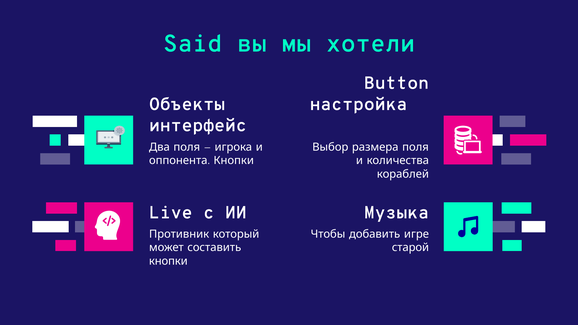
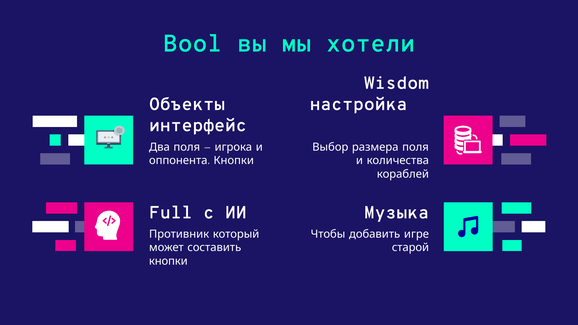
Said: Said -> Bool
Button: Button -> Wisdom
Live: Live -> Full
